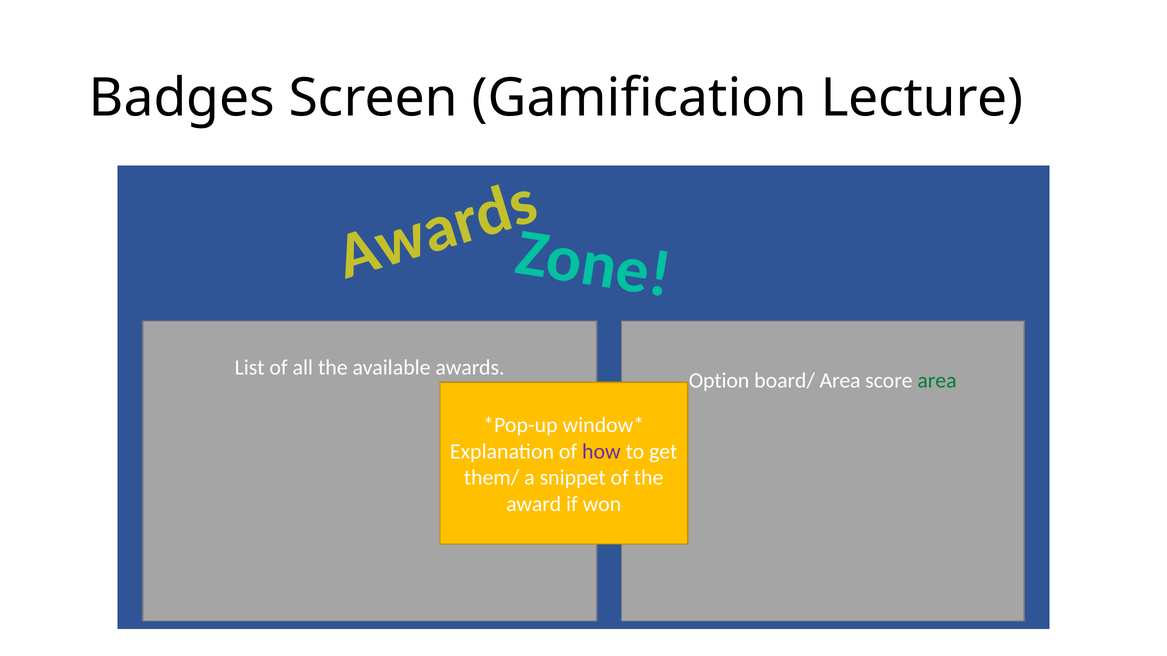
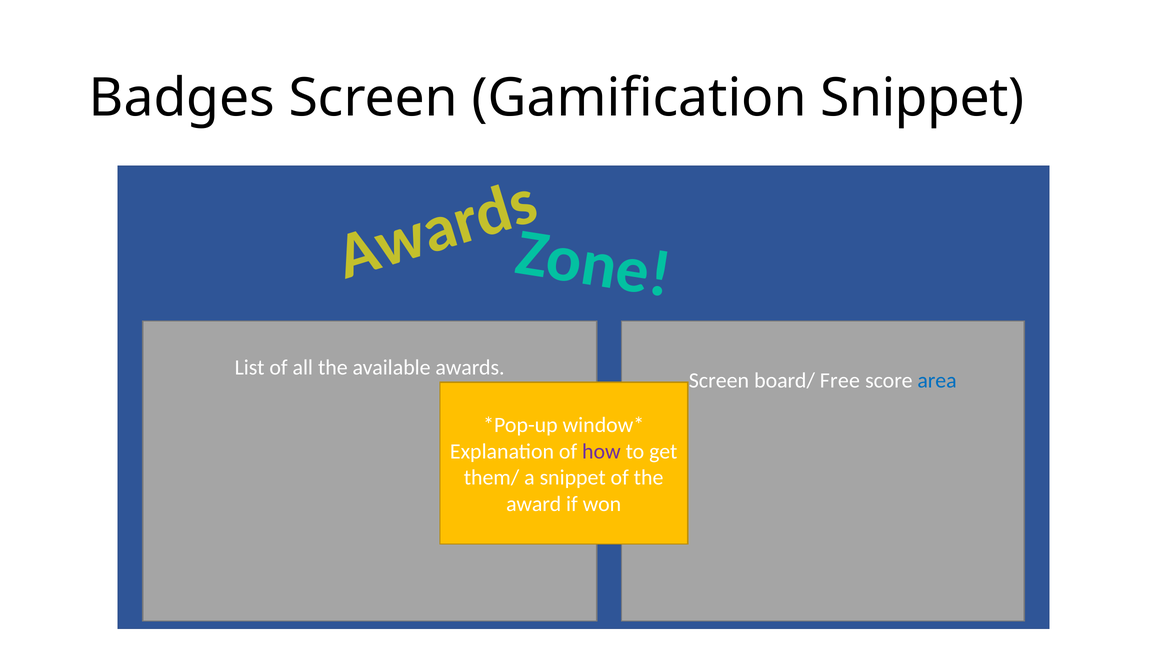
Gamification Lecture: Lecture -> Snippet
Option at (719, 381): Option -> Screen
board/ Area: Area -> Free
area at (937, 381) colour: green -> blue
